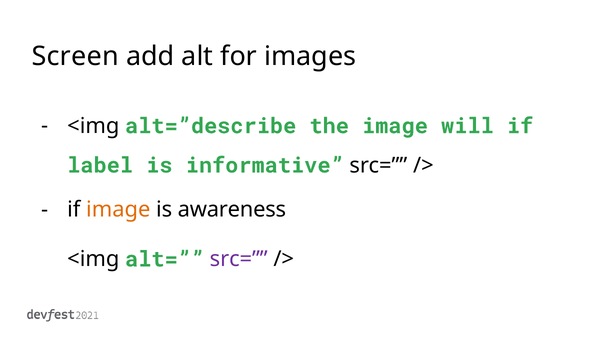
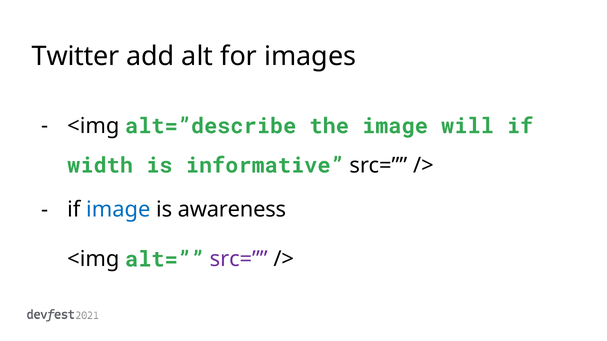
Screen: Screen -> Twitter
label: label -> width
image at (118, 210) colour: orange -> blue
